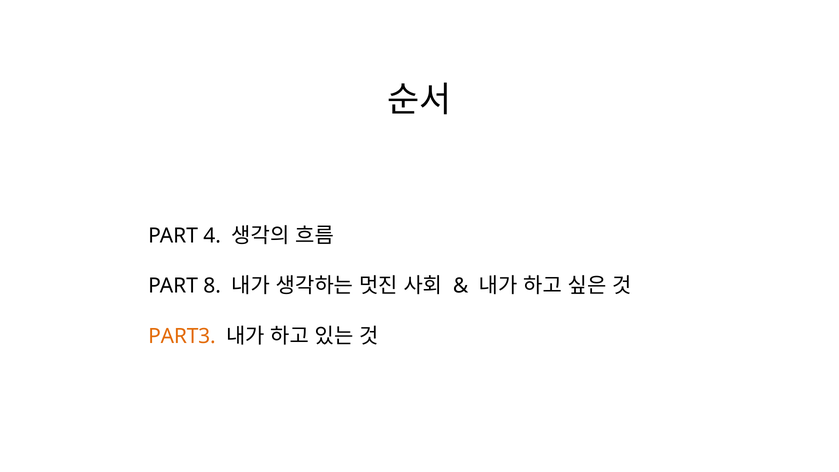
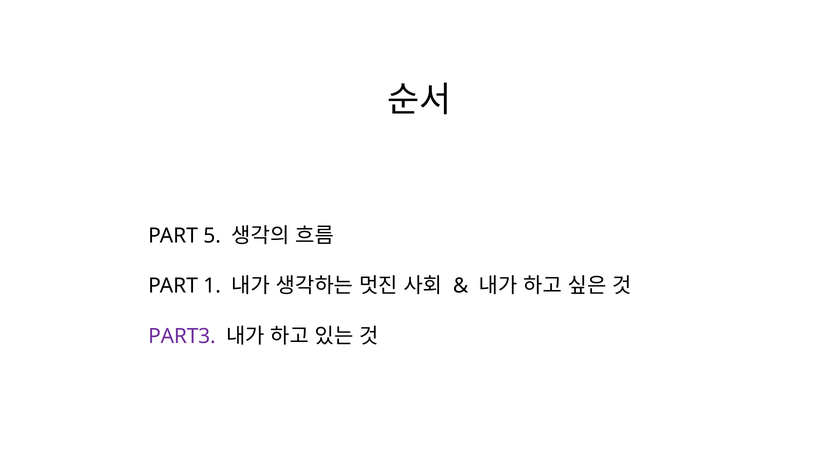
4: 4 -> 5
8: 8 -> 1
PART3 colour: orange -> purple
